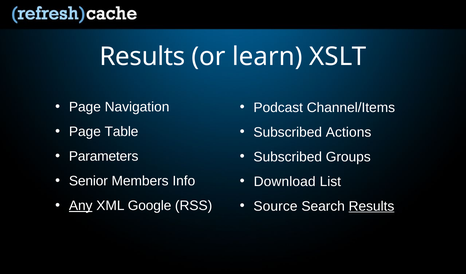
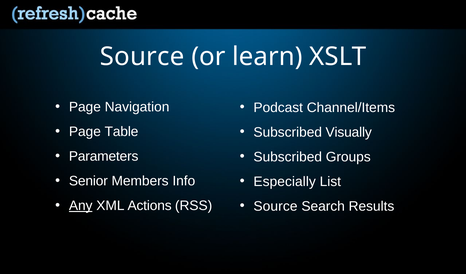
Results at (142, 57): Results -> Source
Actions: Actions -> Visually
Download: Download -> Especially
Google: Google -> Actions
Results at (371, 206) underline: present -> none
